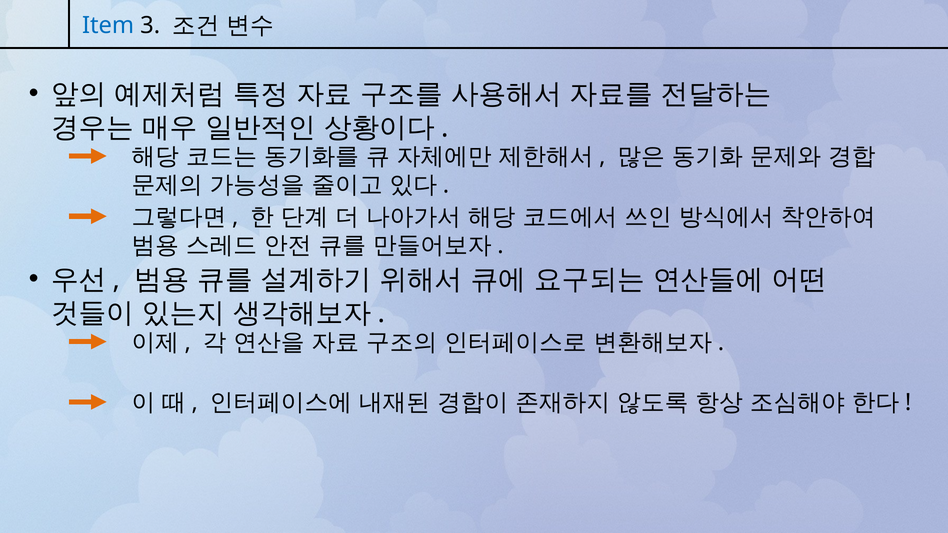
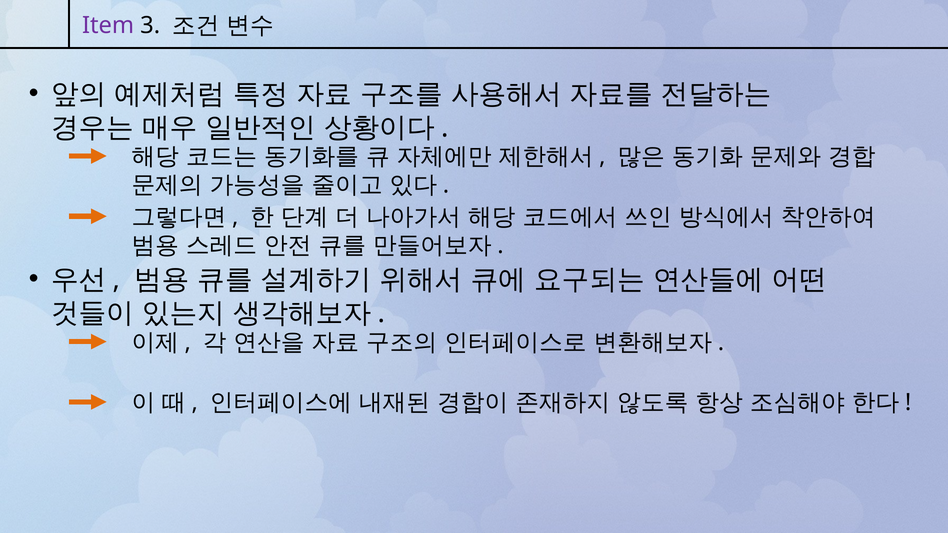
Item colour: blue -> purple
